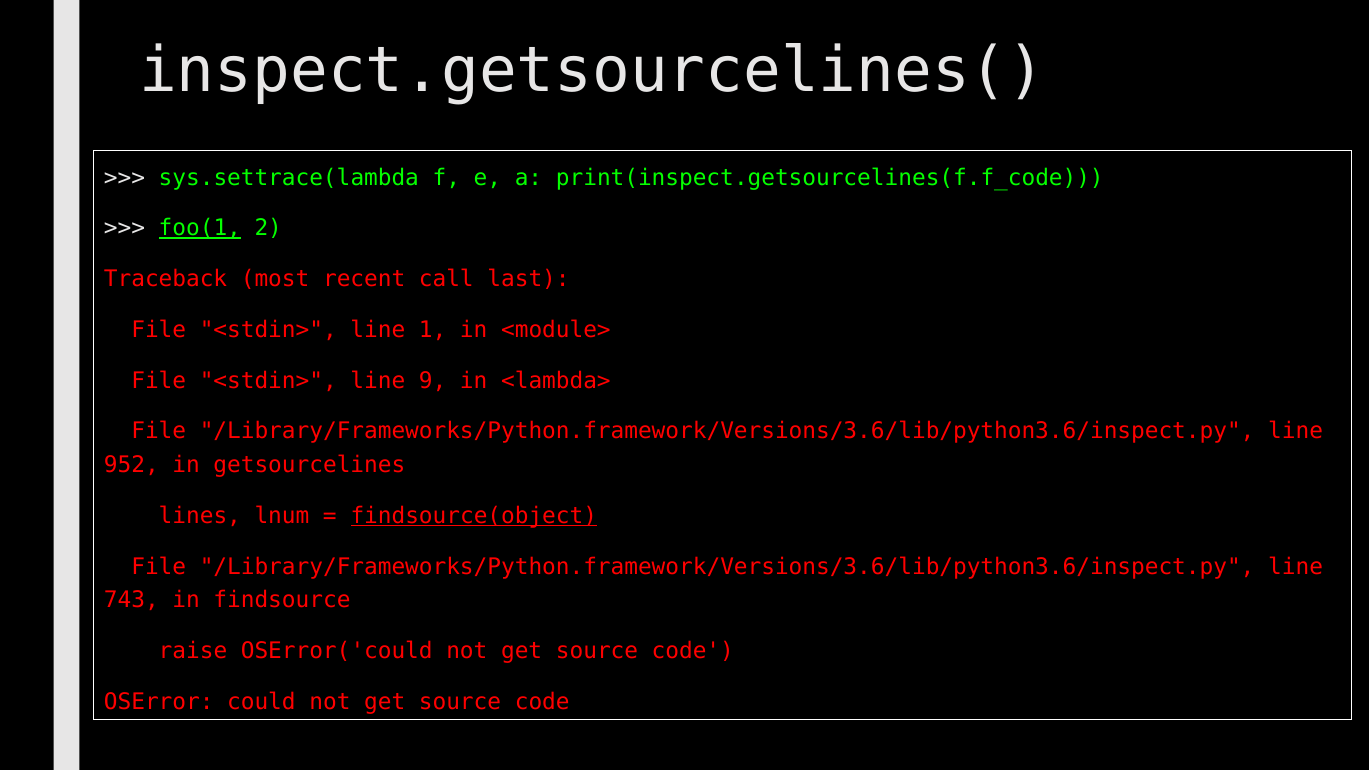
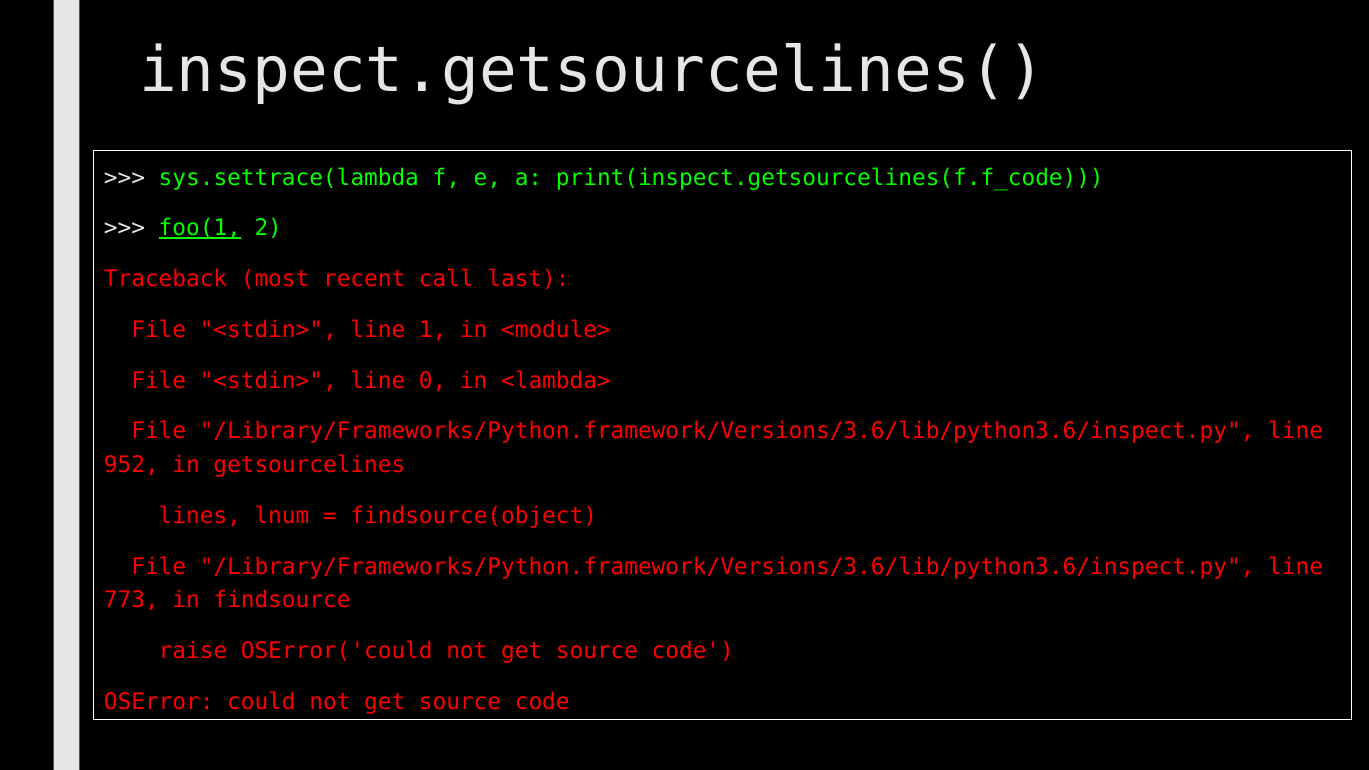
9: 9 -> 0
findsource(object underline: present -> none
743: 743 -> 773
